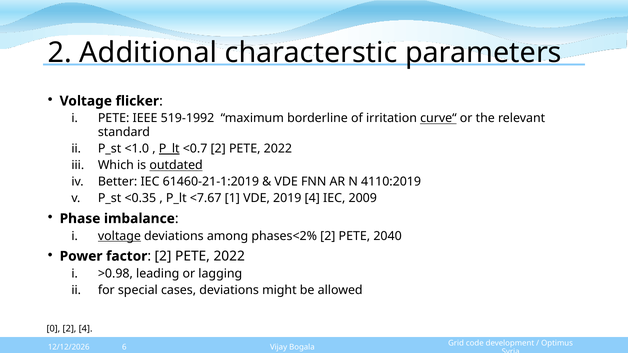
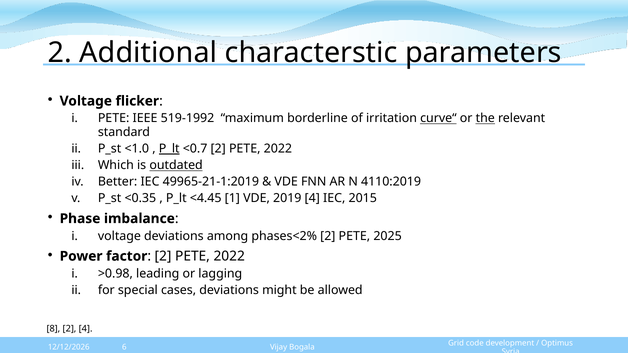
the underline: none -> present
61460-21-1:2019: 61460-21-1:2019 -> 49965-21-1:2019
<7.67: <7.67 -> <4.45
2009: 2009 -> 2015
voltage at (119, 236) underline: present -> none
2040: 2040 -> 2025
0: 0 -> 8
